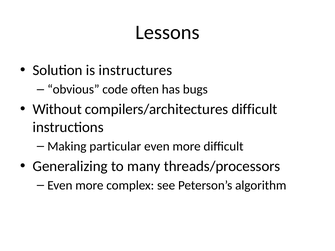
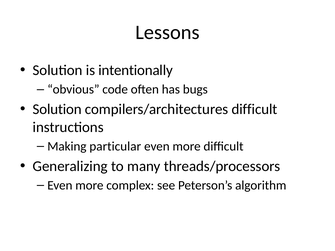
instructures: instructures -> intentionally
Without at (57, 109): Without -> Solution
